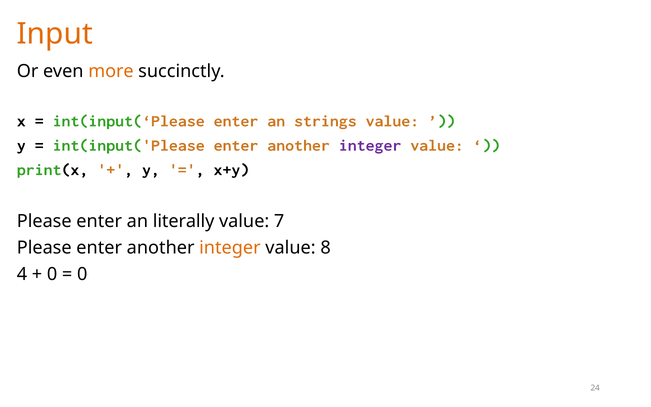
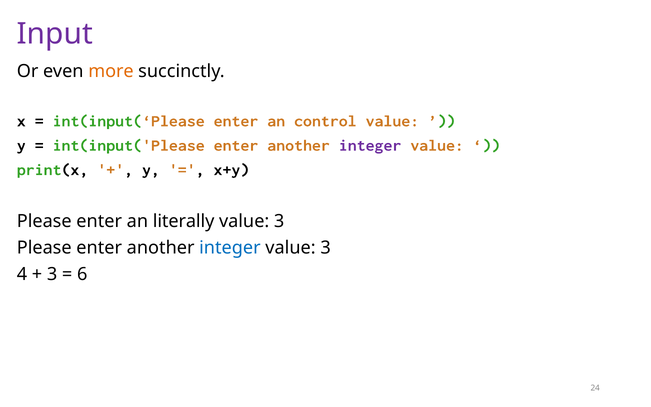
Input colour: orange -> purple
strings: strings -> control
7 at (279, 221): 7 -> 3
integer at (230, 248) colour: orange -> blue
8 at (326, 248): 8 -> 3
0 at (52, 274): 0 -> 3
0 at (82, 274): 0 -> 6
